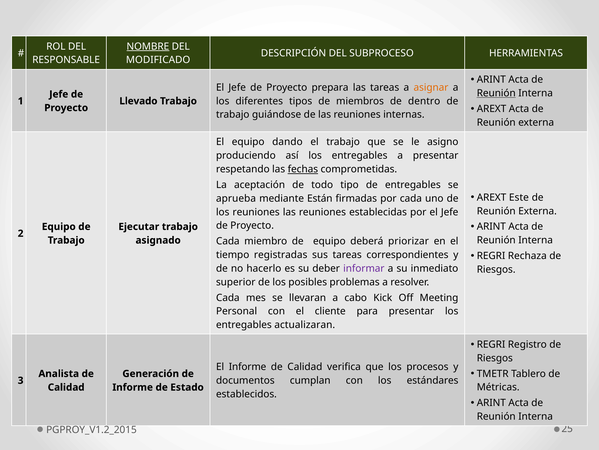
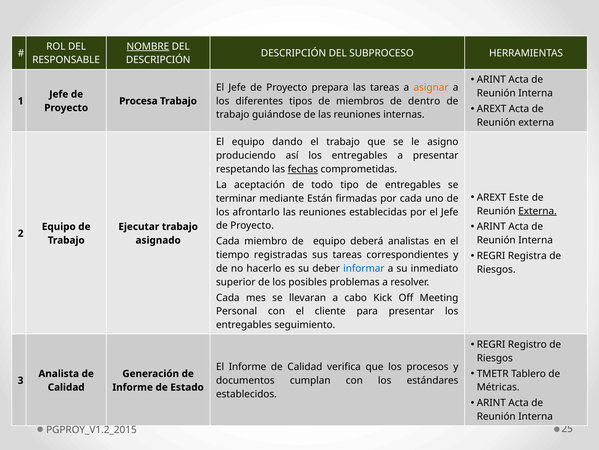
MODIFICADO at (158, 60): MODIFICADO -> DESCRIPCIÓN
Reunión at (496, 93) underline: present -> none
Llevado: Llevado -> Procesa
aprueba: aprueba -> terminar
Externa at (538, 211) underline: none -> present
los reuniones: reuniones -> afrontarlo
priorizar: priorizar -> analistas
Rechaza: Rechaza -> Registra
informar colour: purple -> blue
actualizaran: actualizaran -> seguimiento
